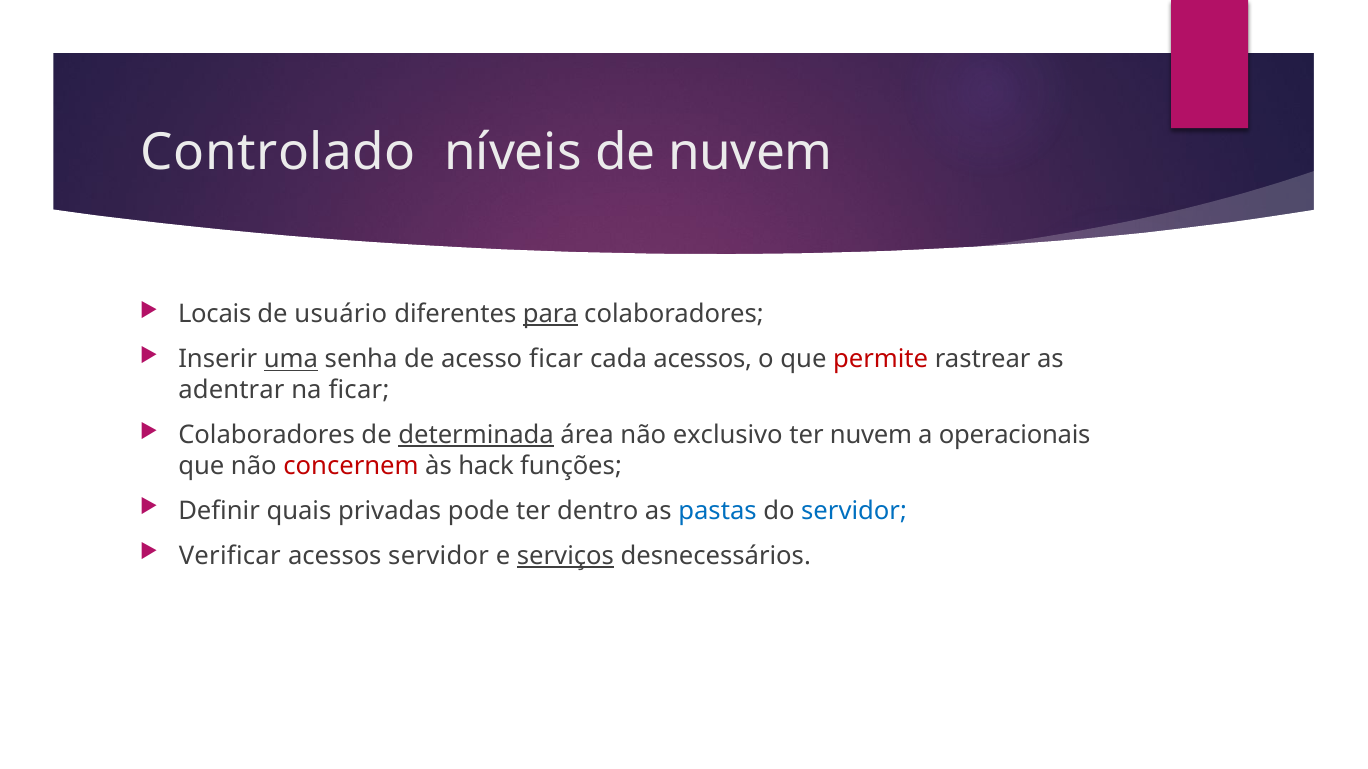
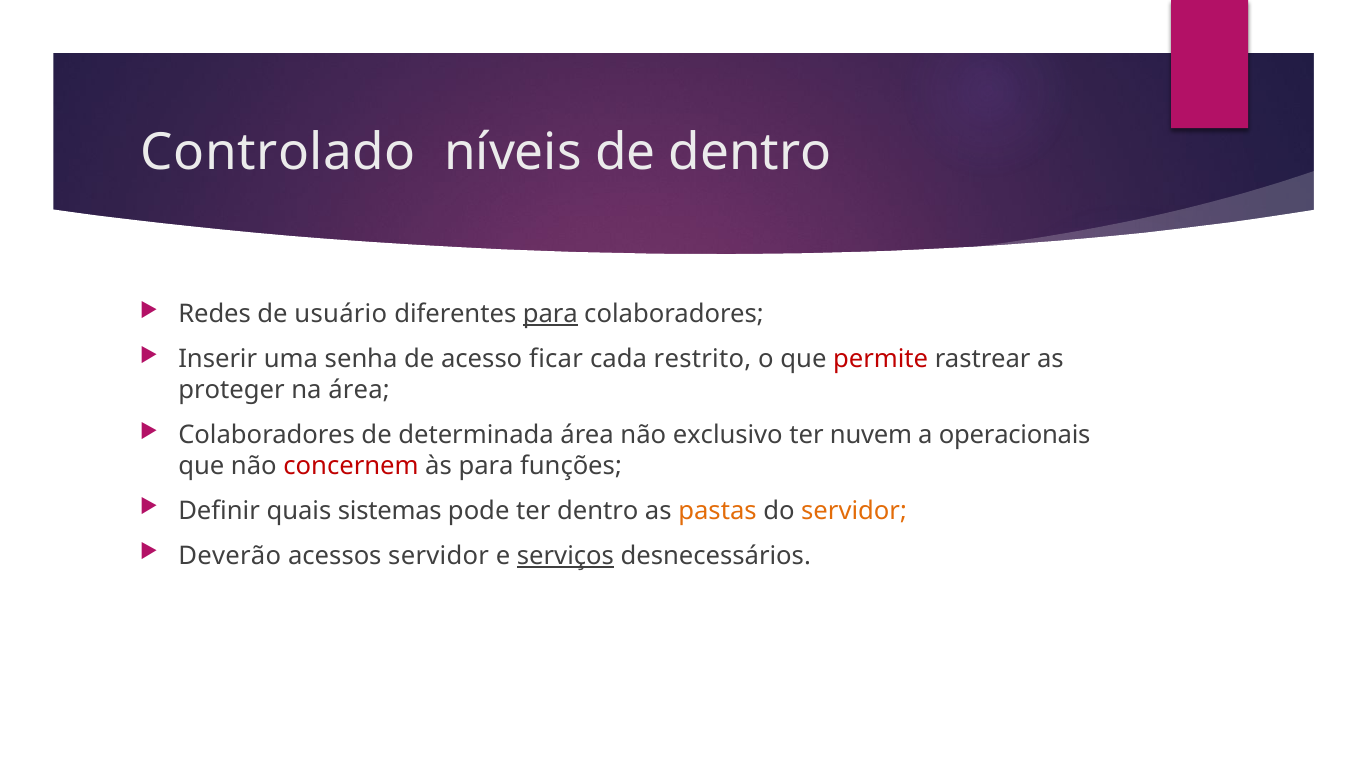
de nuvem: nuvem -> dentro
Locais: Locais -> Redes
uma underline: present -> none
cada acessos: acessos -> restrito
adentrar: adentrar -> proteger
na ficar: ficar -> área
determinada underline: present -> none
às hack: hack -> para
privadas: privadas -> sistemas
pastas colour: blue -> orange
servidor at (854, 511) colour: blue -> orange
Verificar: Verificar -> Deverão
